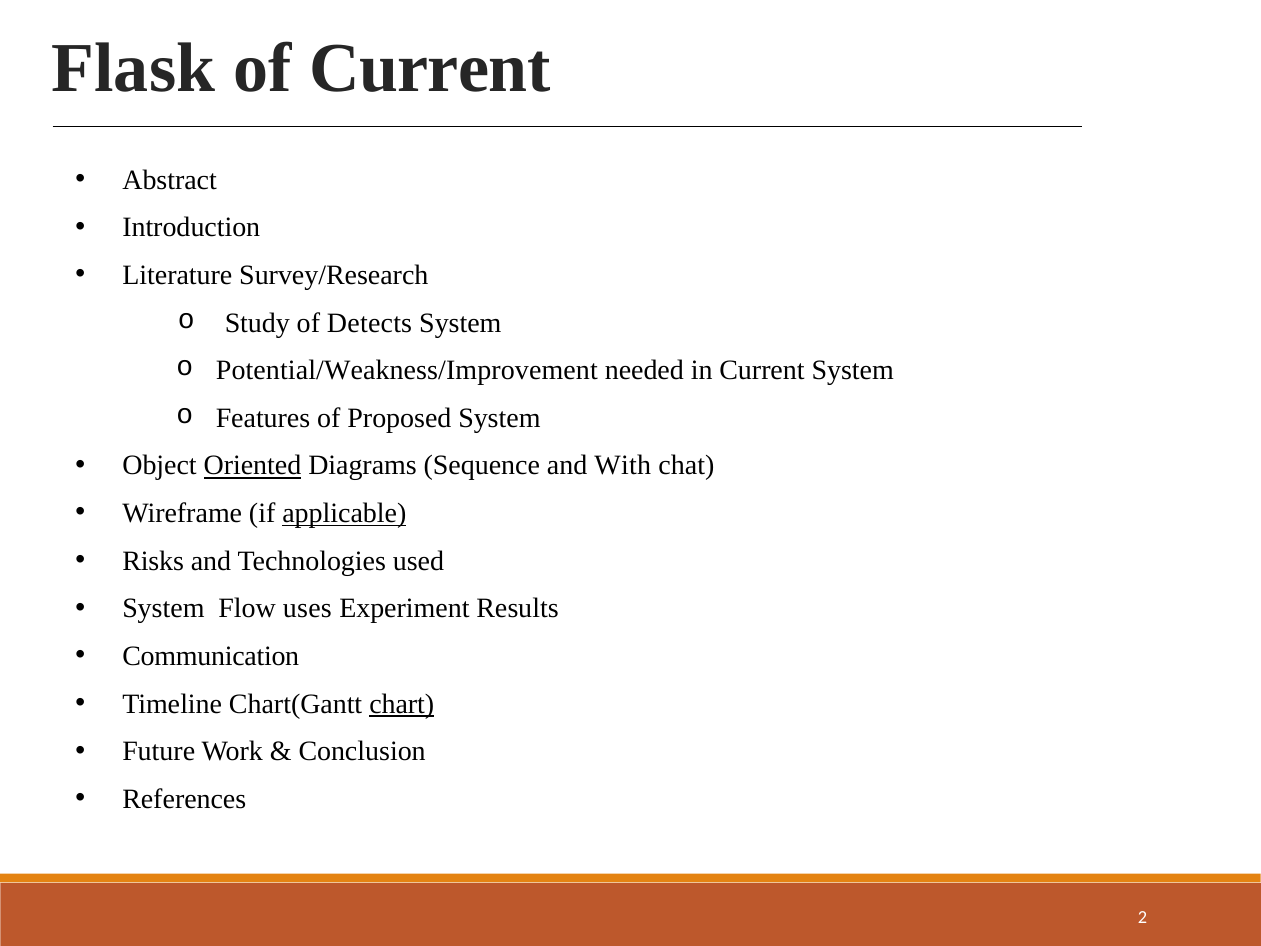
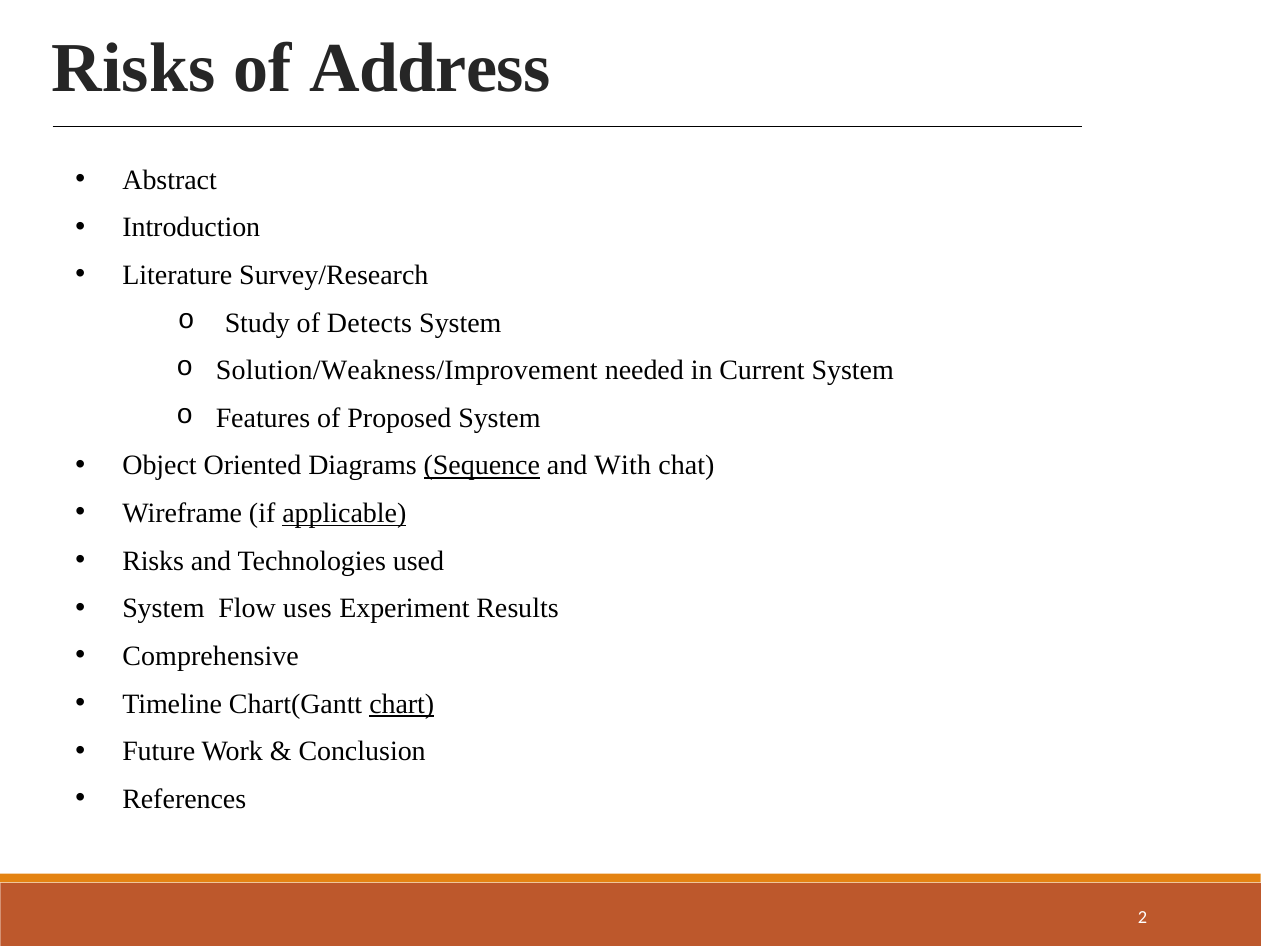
Flask at (134, 68): Flask -> Risks
of Current: Current -> Address
Potential/Weakness/Improvement: Potential/Weakness/Improvement -> Solution/Weakness/Improvement
Oriented underline: present -> none
Sequence underline: none -> present
Communication: Communication -> Comprehensive
